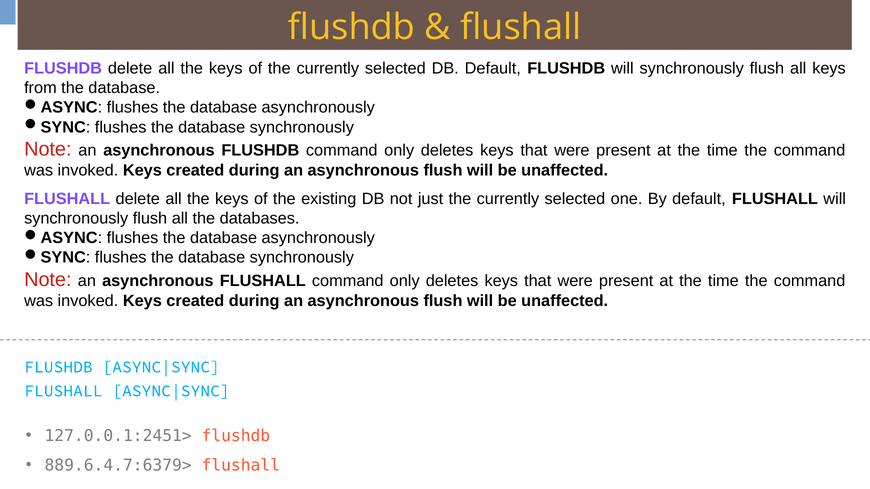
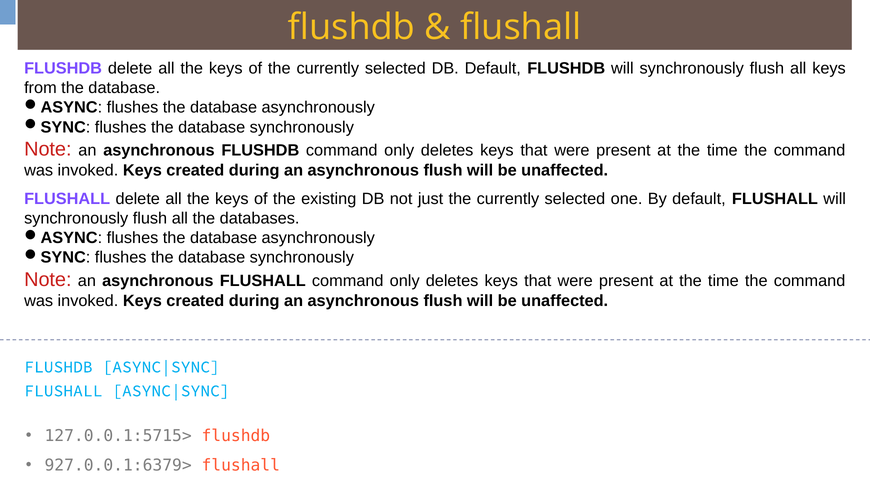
127.0.0.1:2451>: 127.0.0.1:2451> -> 127.0.0.1:5715>
889.6.4.7:6379>: 889.6.4.7:6379> -> 927.0.0.1:6379>
